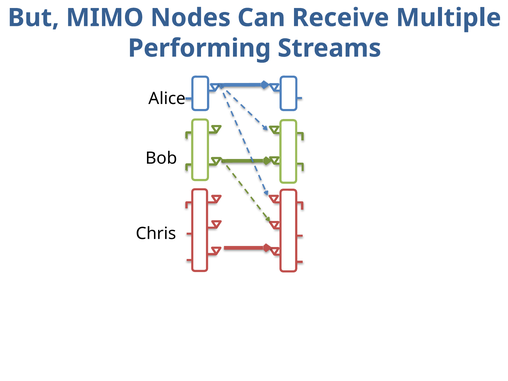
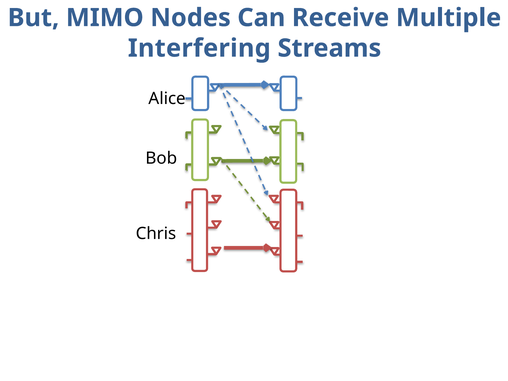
Performing: Performing -> Interfering
